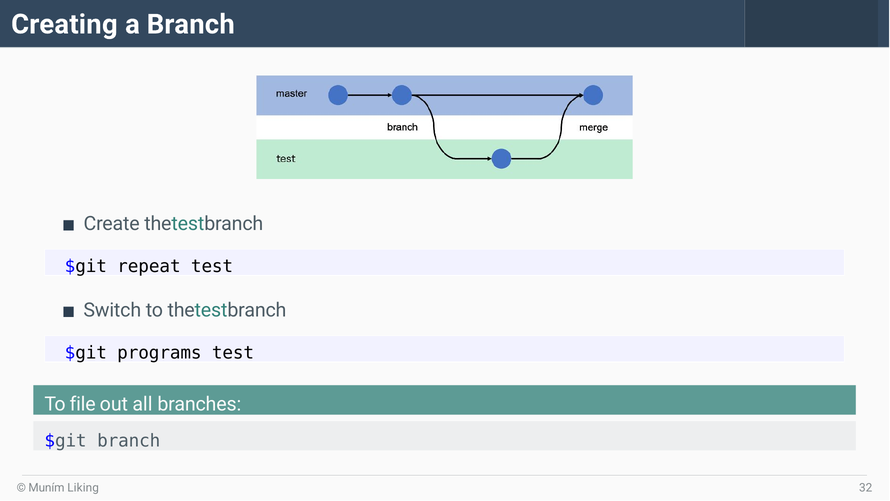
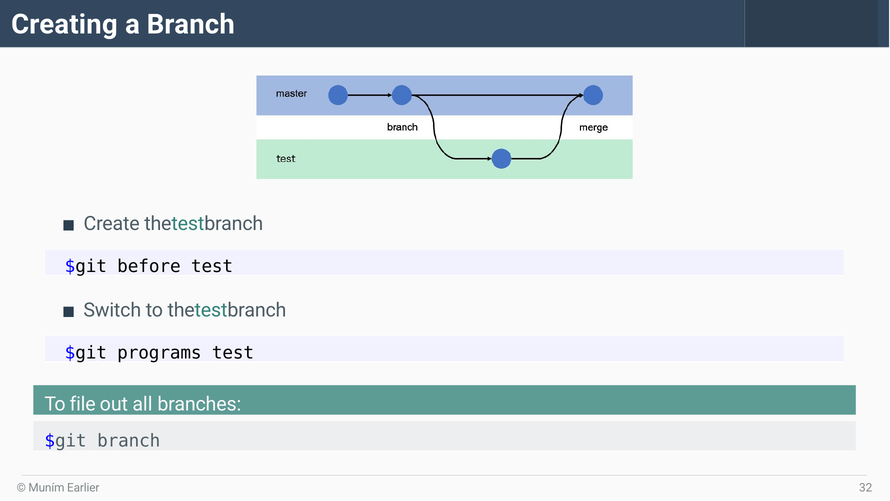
repeat: repeat -> before
Liking: Liking -> Earlier
